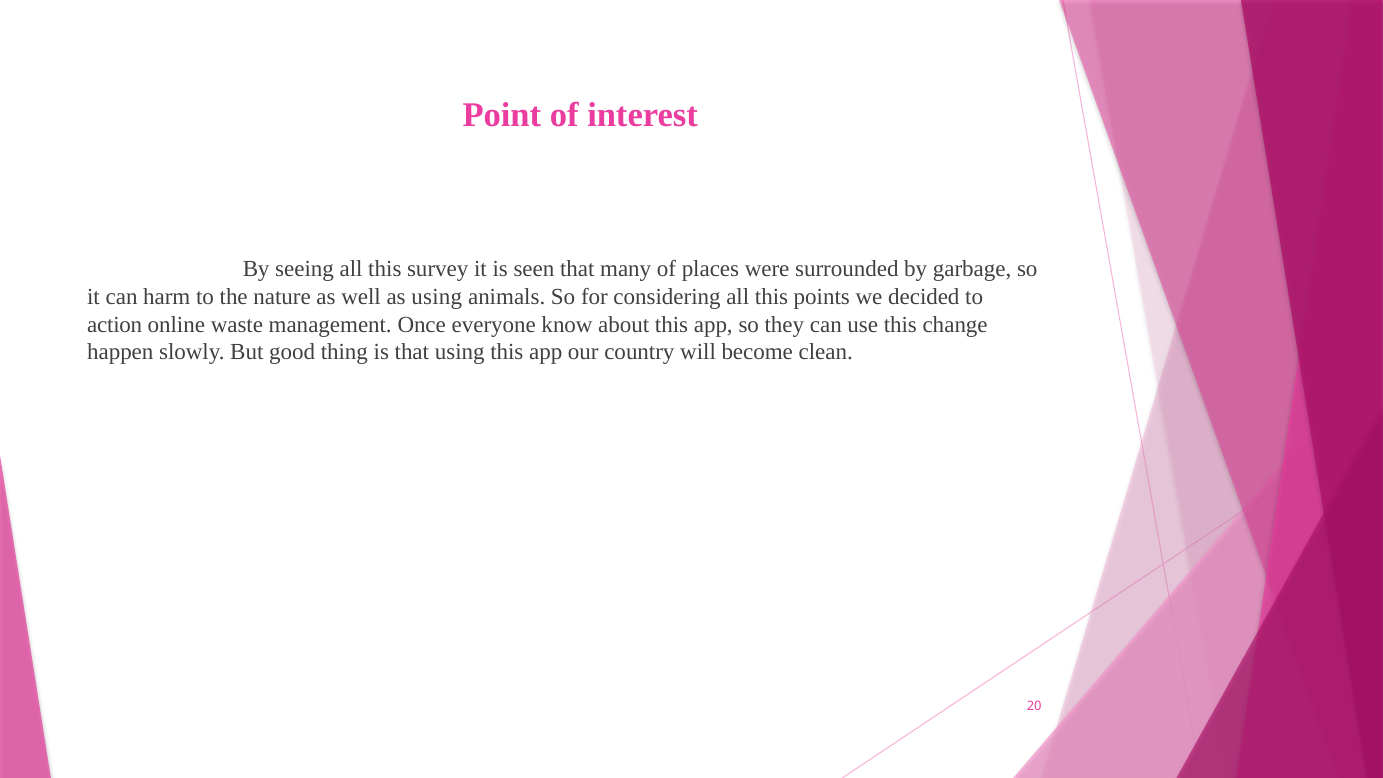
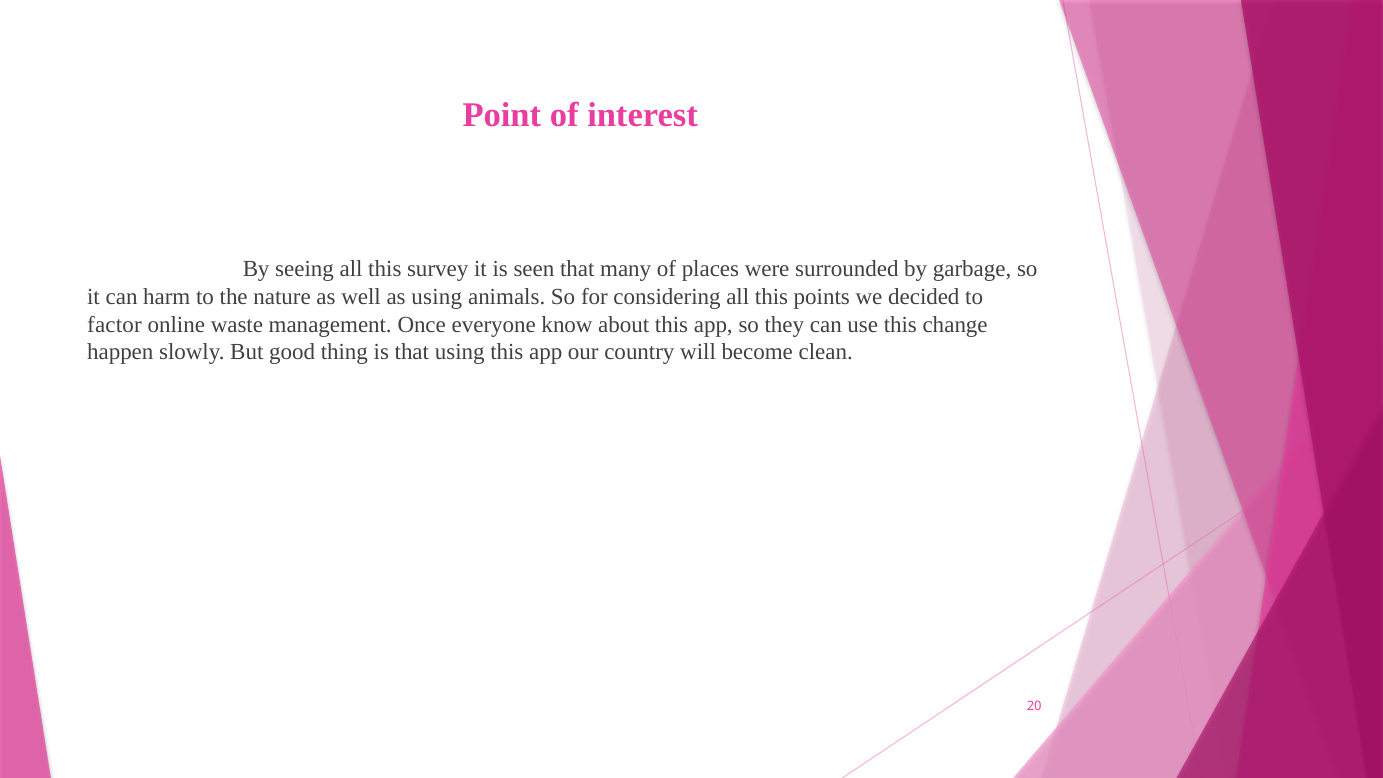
action: action -> factor
